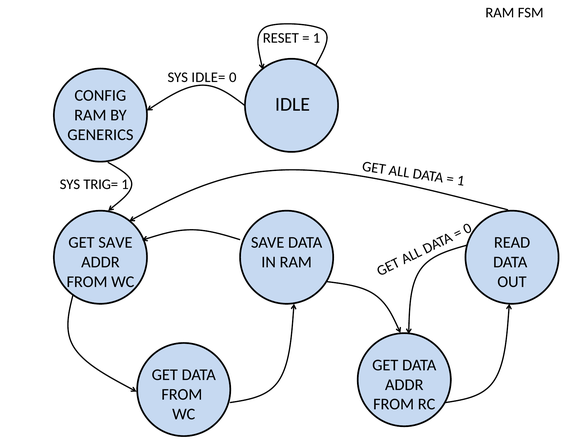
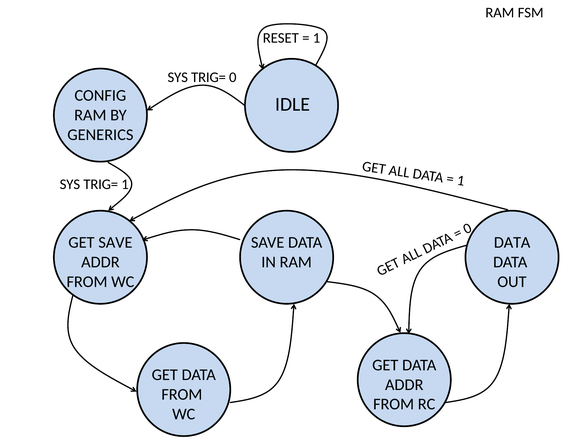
IDLE= at (208, 77): IDLE= -> TRIG=
READ at (512, 243): READ -> DATA
